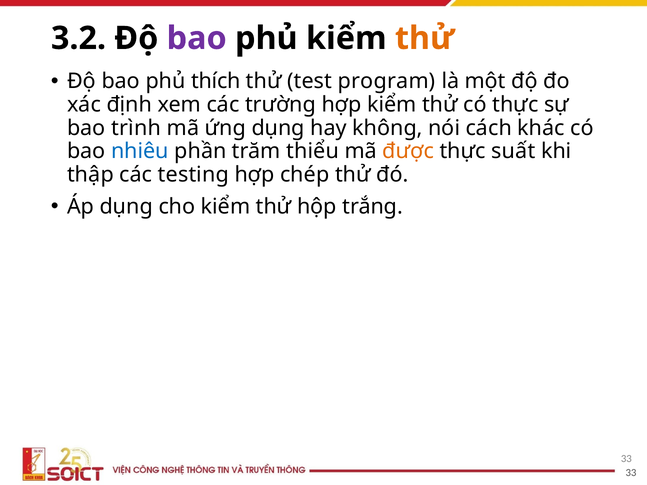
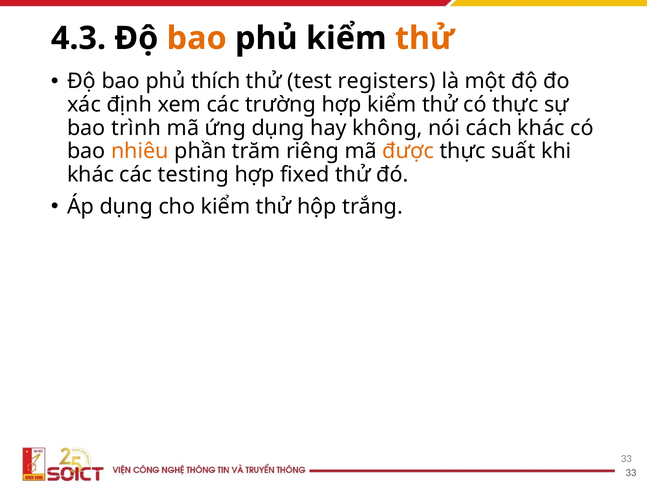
3.2: 3.2 -> 4.3
bao at (197, 38) colour: purple -> orange
program: program -> registers
nhiêu colour: blue -> orange
thiểu: thiểu -> riêng
thập at (90, 175): thập -> khác
chép: chép -> fixed
